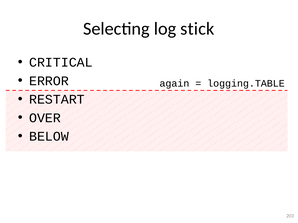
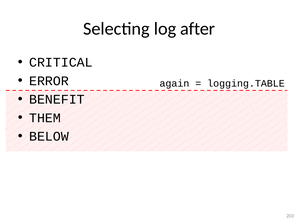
stick: stick -> after
RESTART: RESTART -> BENEFIT
OVER: OVER -> THEM
